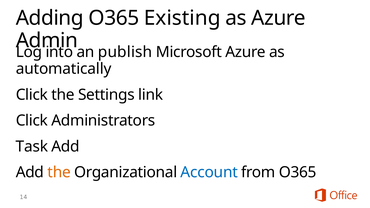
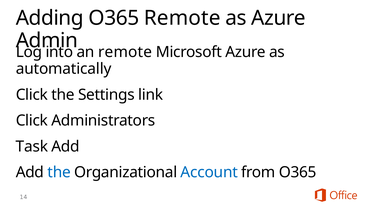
O365 Existing: Existing -> Remote
an publish: publish -> remote
the at (59, 172) colour: orange -> blue
